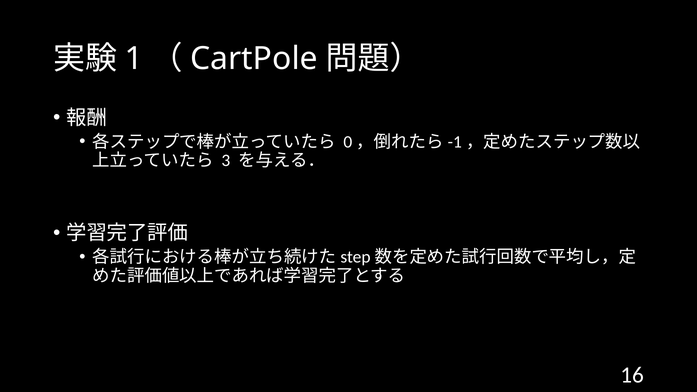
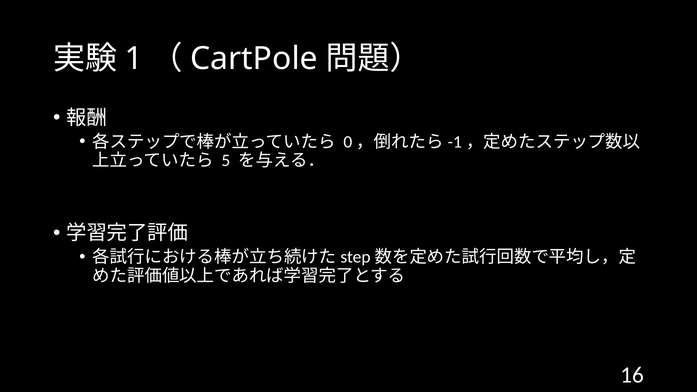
3: 3 -> 5
